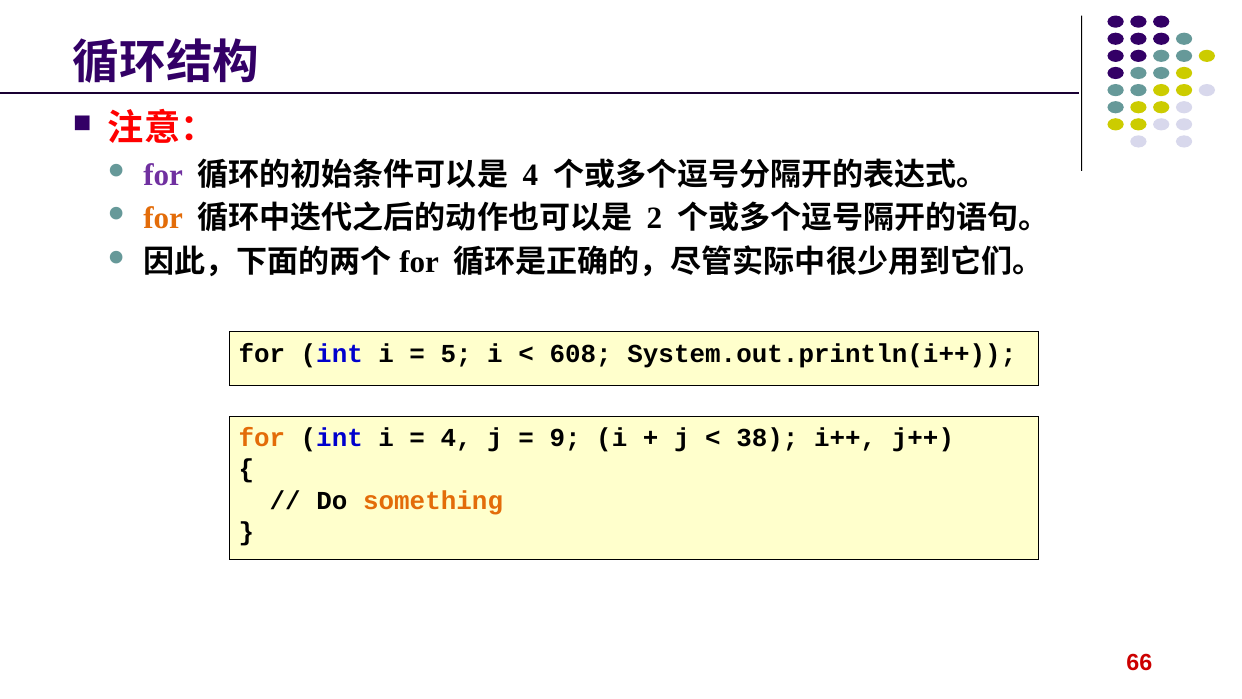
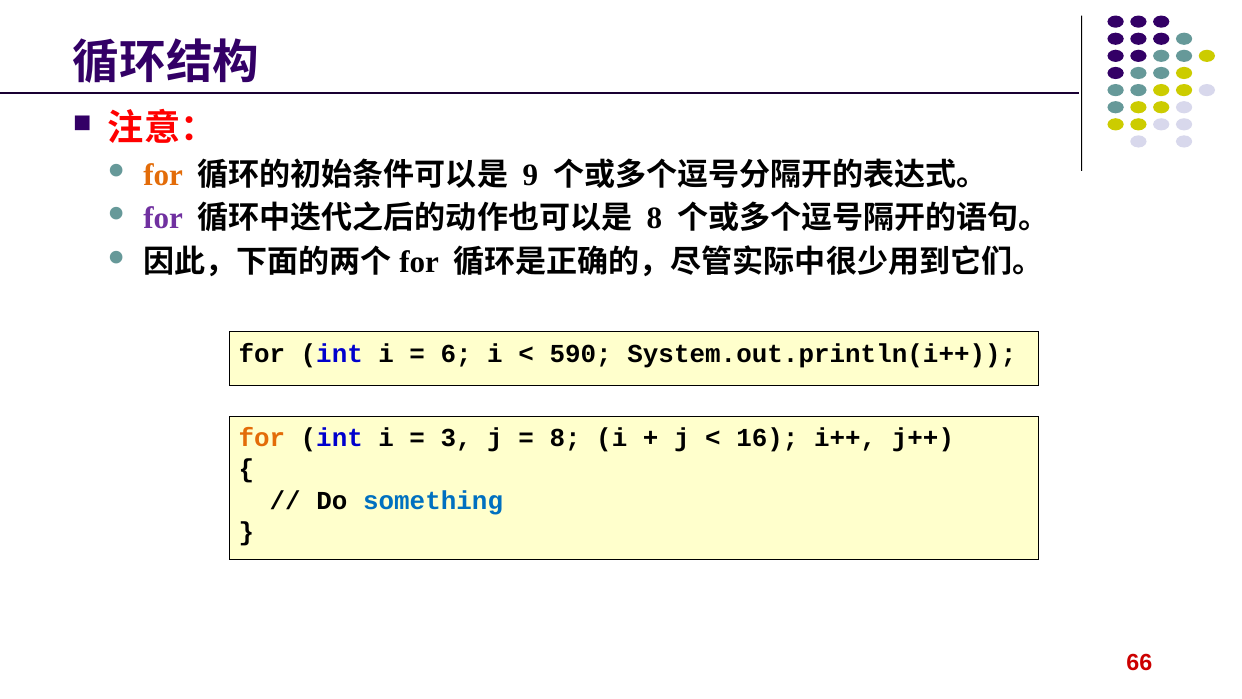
for at (163, 175) colour: purple -> orange
4 at (530, 175): 4 -> 9
for at (163, 219) colour: orange -> purple
2 at (654, 219): 2 -> 8
5: 5 -> 6
608: 608 -> 590
4 at (456, 438): 4 -> 3
9 at (565, 438): 9 -> 8
38: 38 -> 16
something colour: orange -> blue
